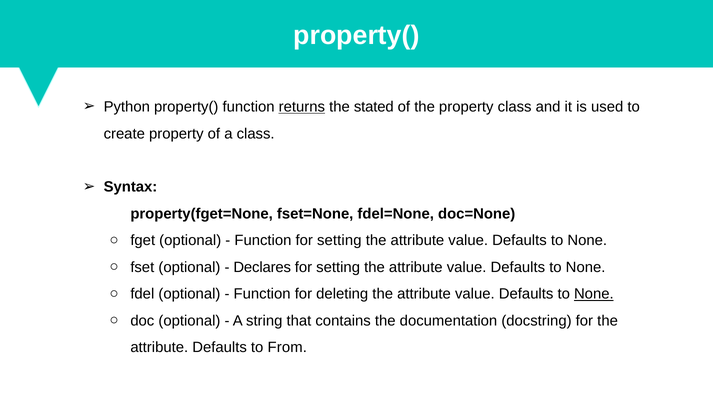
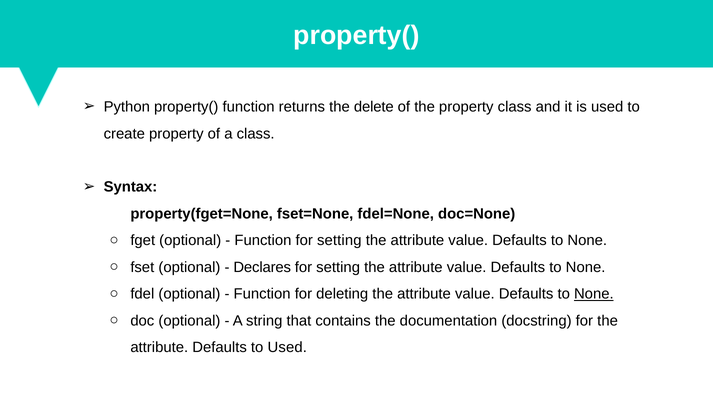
returns underline: present -> none
stated: stated -> delete
to From: From -> Used
